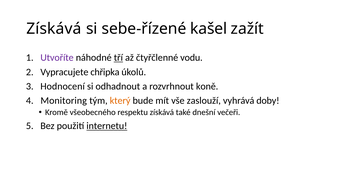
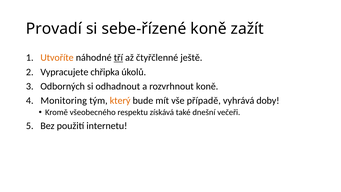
Získává at (54, 29): Získává -> Provadí
sebe-řízené kašel: kašel -> koně
Utvoříte colour: purple -> orange
vodu: vodu -> ještě
Hodnocení: Hodnocení -> Odborných
zaslouží: zaslouží -> případě
internetu underline: present -> none
